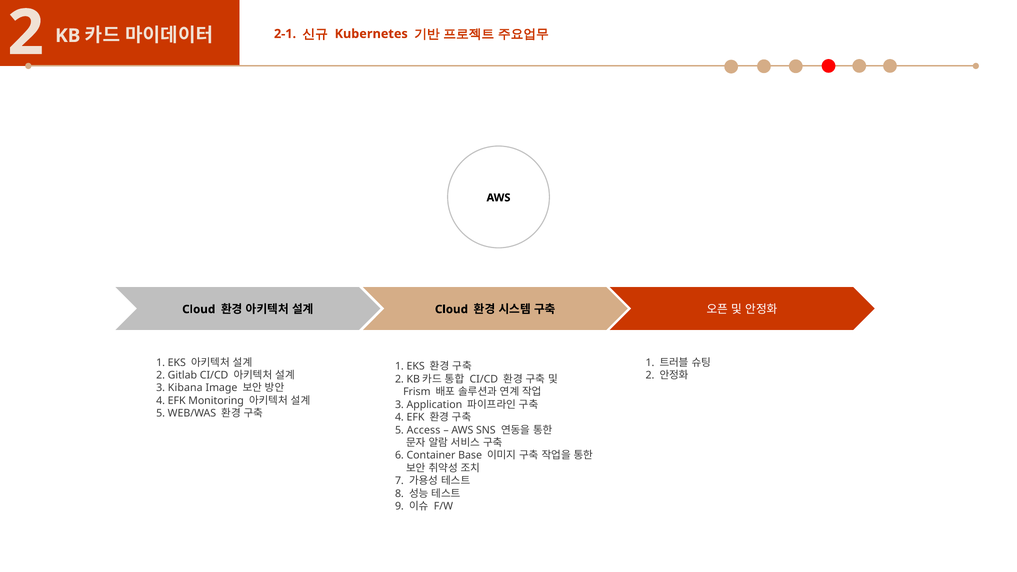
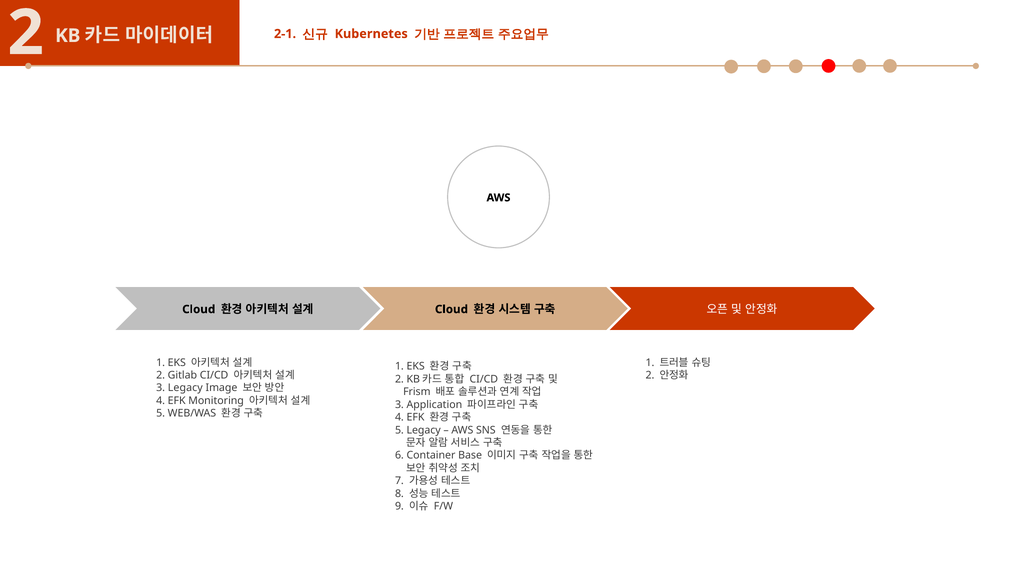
3 Kibana: Kibana -> Legacy
5 Access: Access -> Legacy
